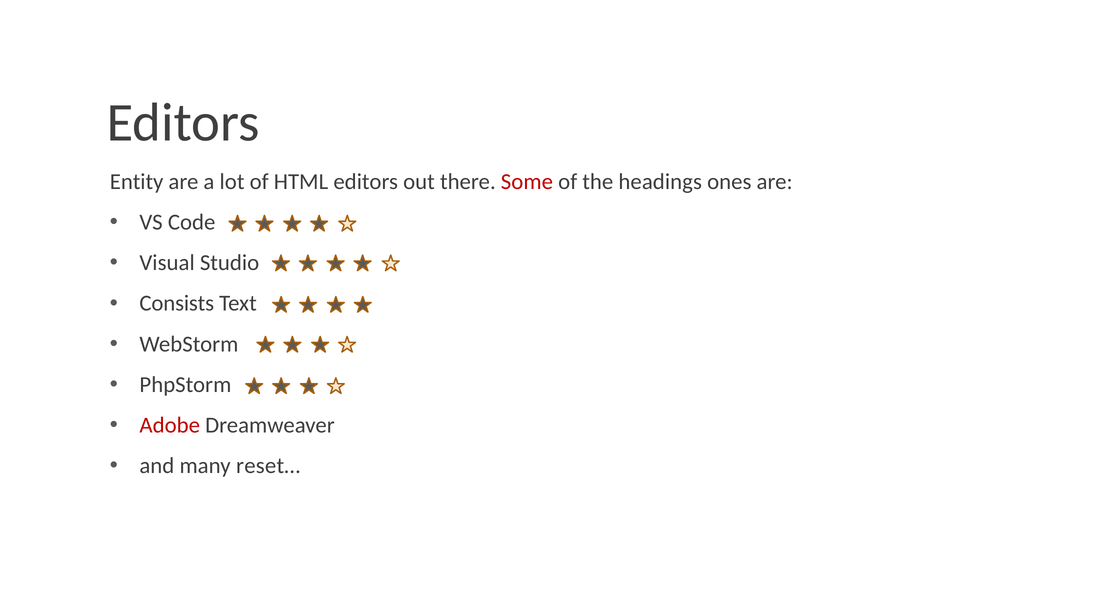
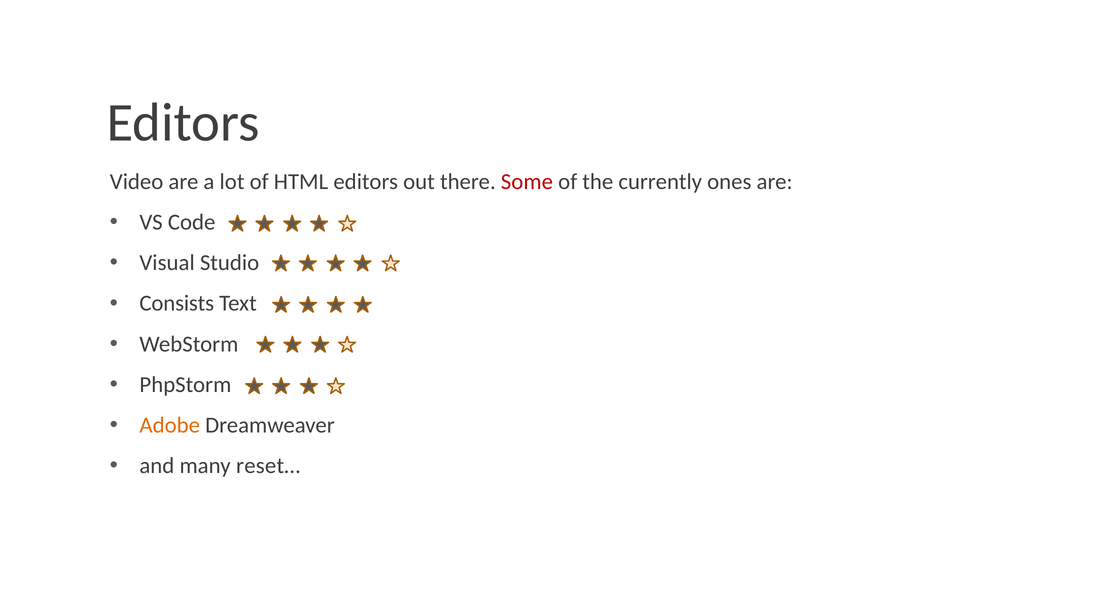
Entity: Entity -> Video
headings: headings -> currently
Adobe colour: red -> orange
